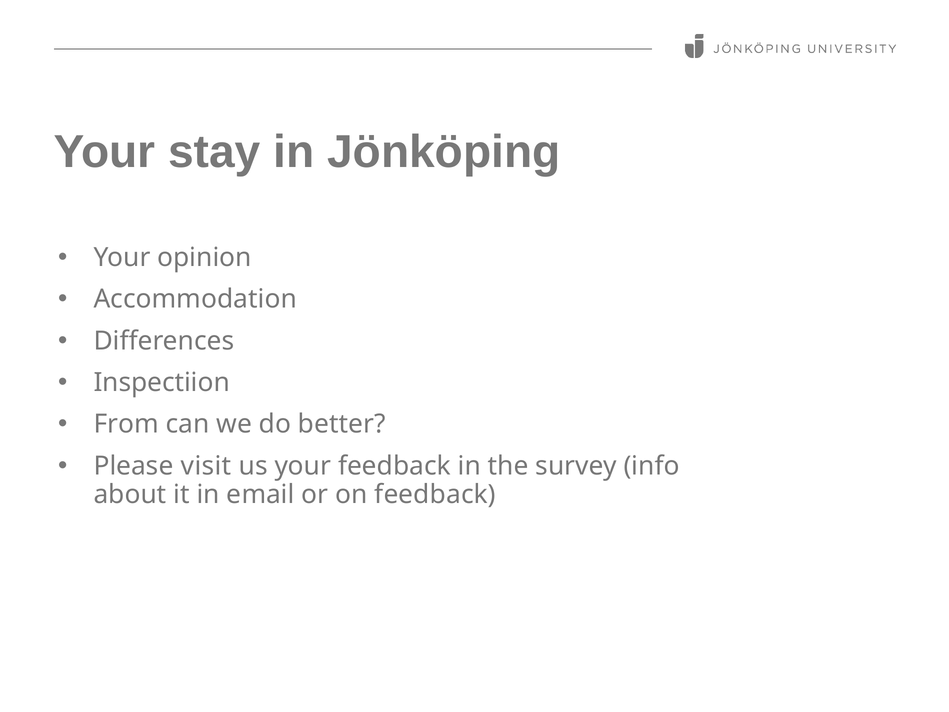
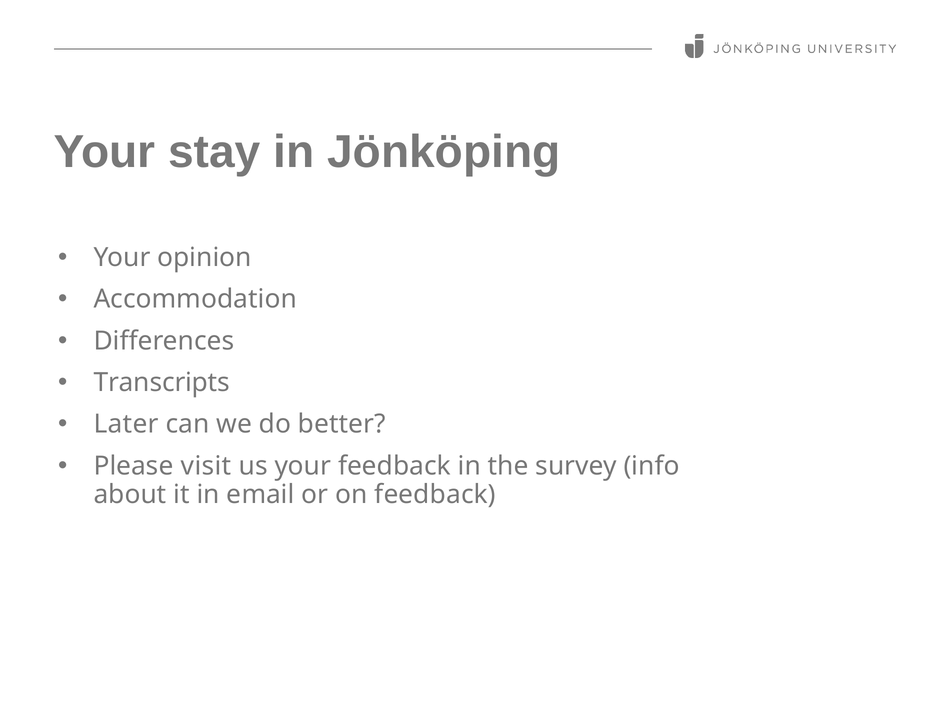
Inspectiion: Inspectiion -> Transcripts
From: From -> Later
